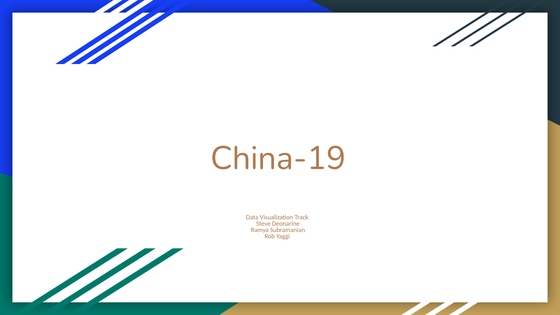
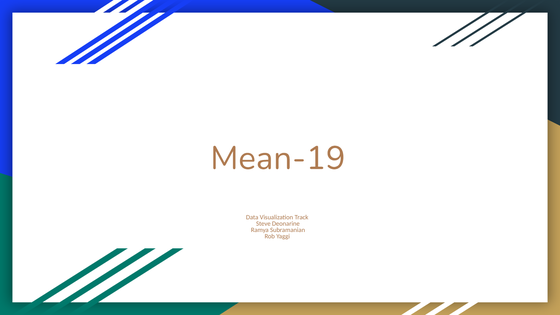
China-19: China-19 -> Mean-19
